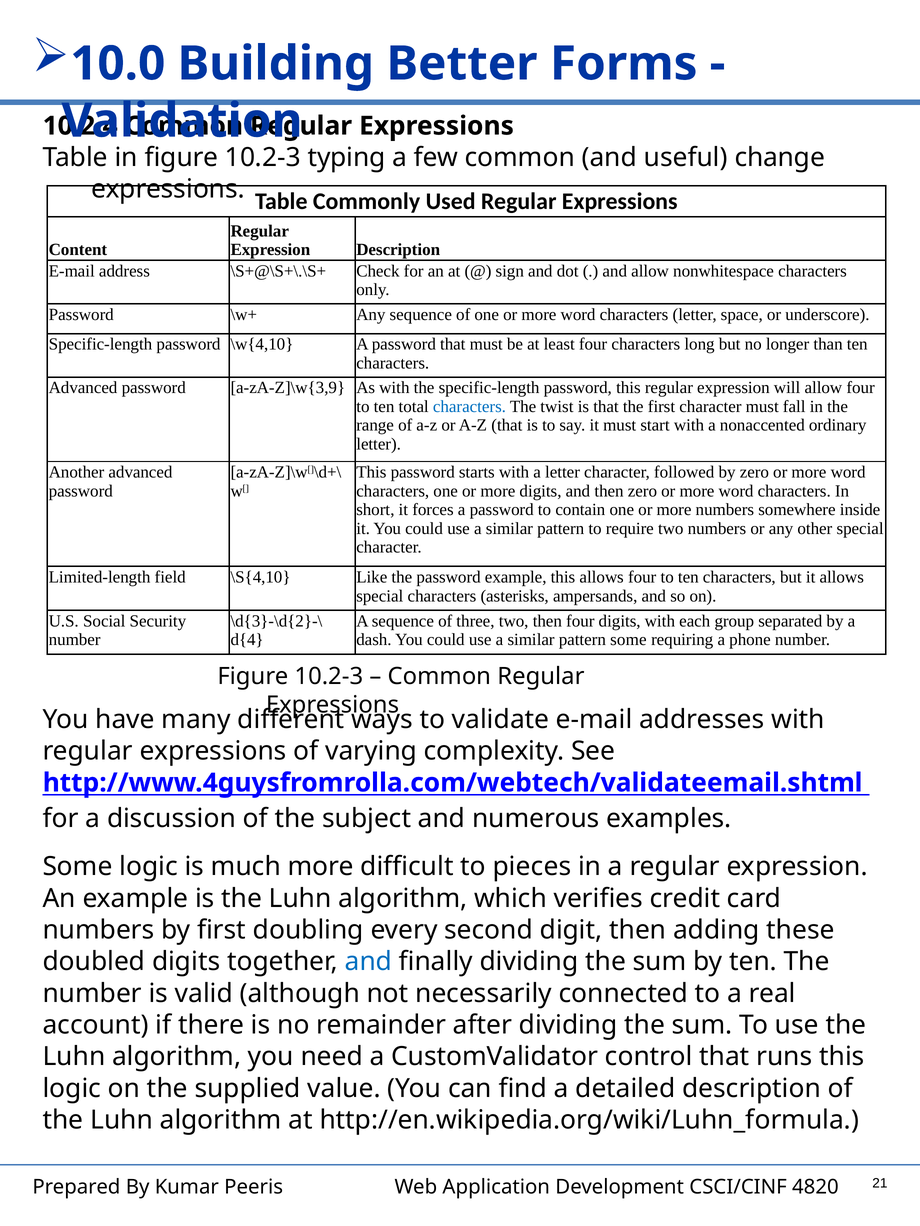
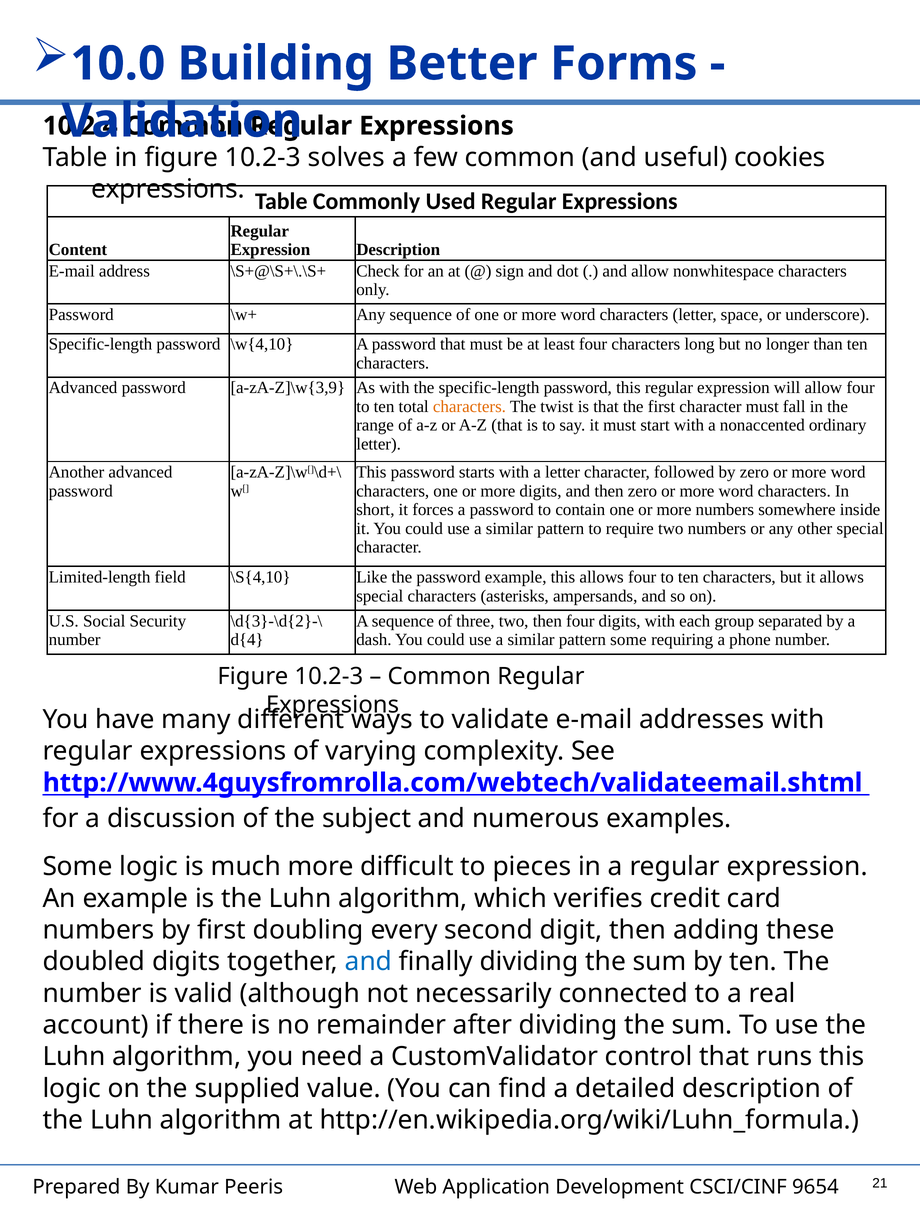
typing: typing -> solves
change: change -> cookies
characters at (469, 407) colour: blue -> orange
4820: 4820 -> 9654
